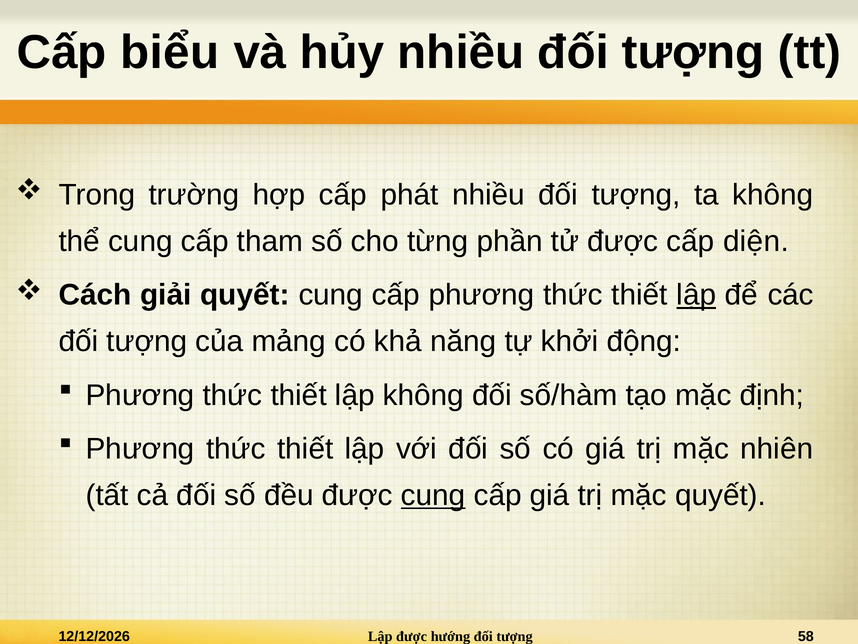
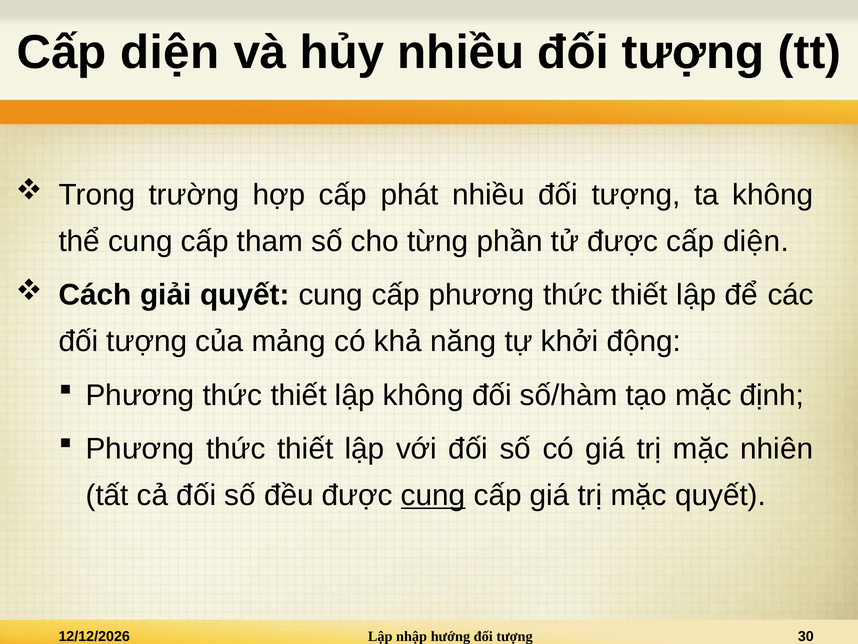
biểu at (170, 52): biểu -> diện
lập at (696, 295) underline: present -> none
Lập được: được -> nhập
58: 58 -> 30
